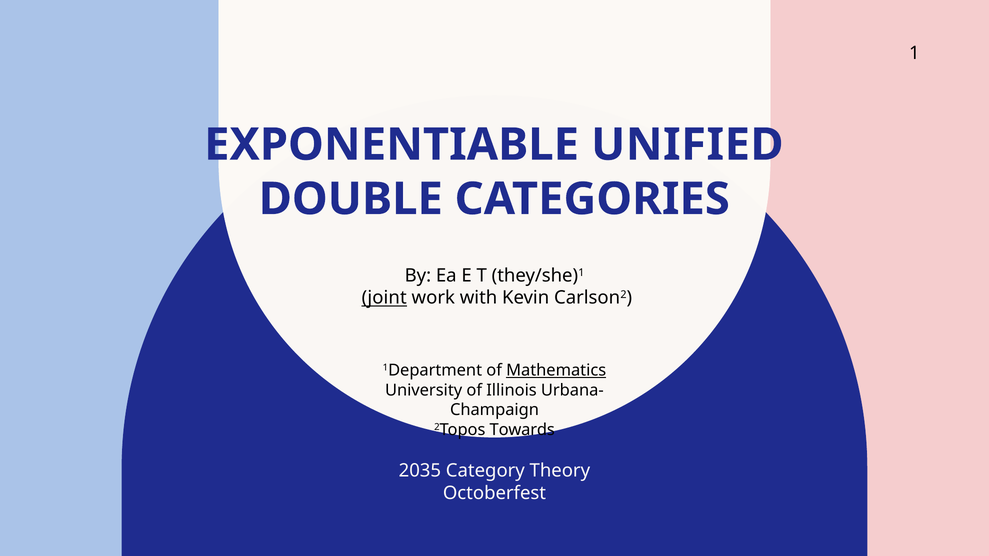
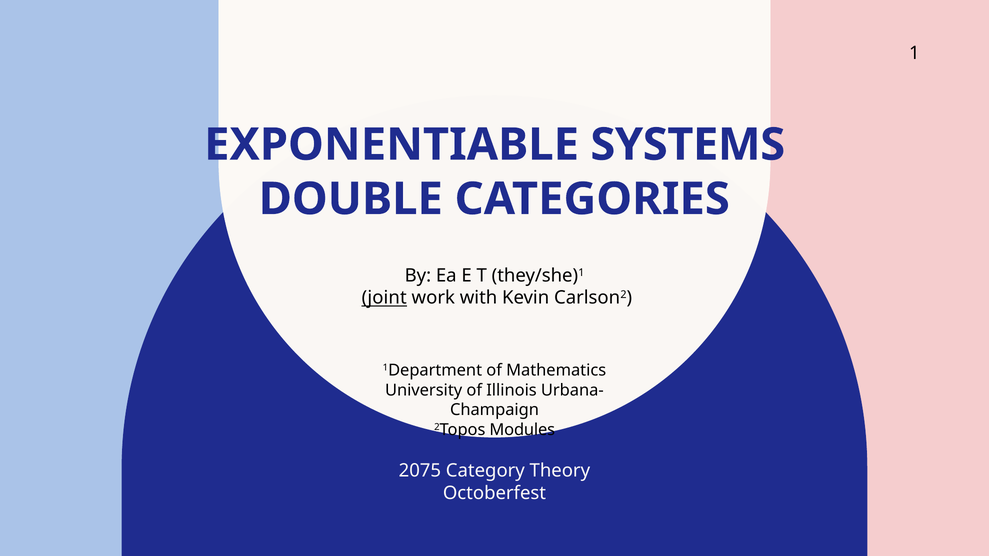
UNIFIED: UNIFIED -> SYSTEMS
Mathematics underline: present -> none
Towards: Towards -> Modules
2035: 2035 -> 2075
